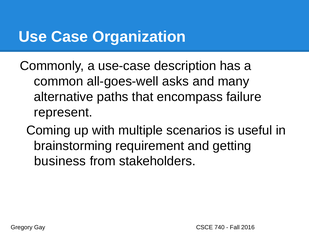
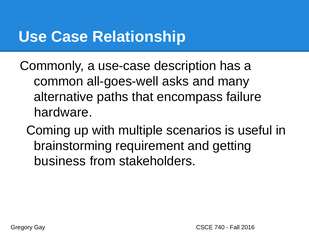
Organization: Organization -> Relationship
represent: represent -> hardware
